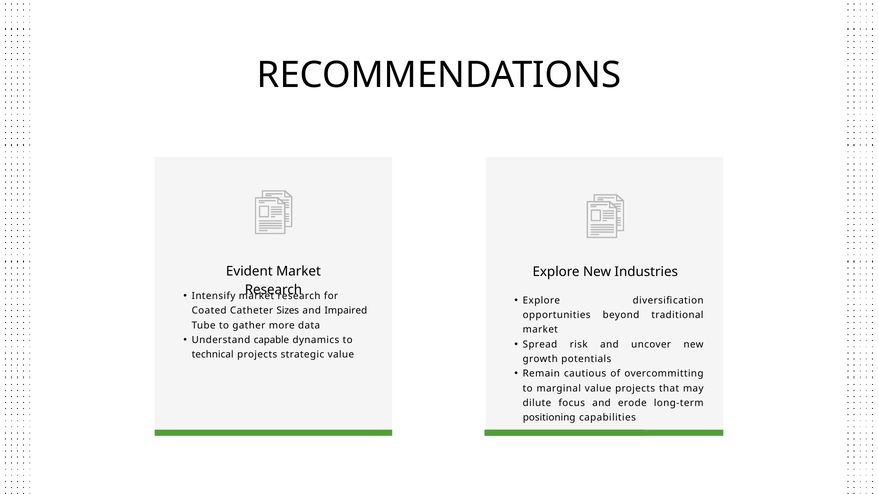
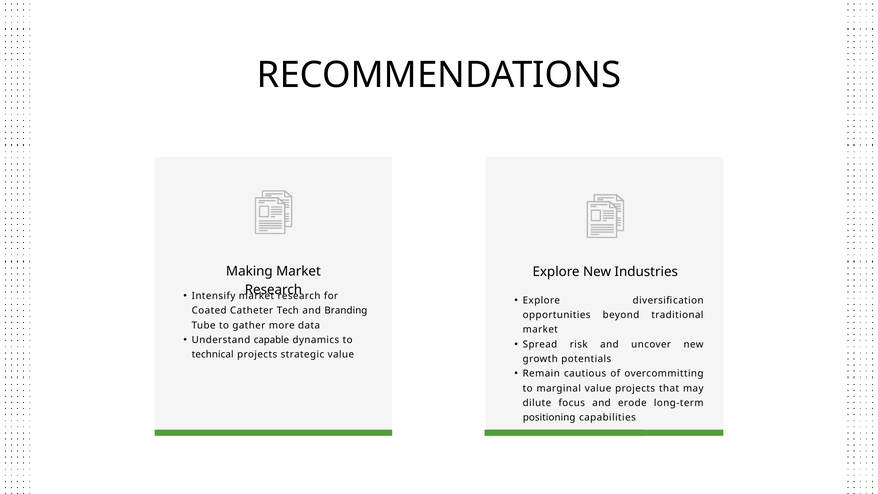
Evident: Evident -> Making
Sizes: Sizes -> Tech
Impaired: Impaired -> Branding
